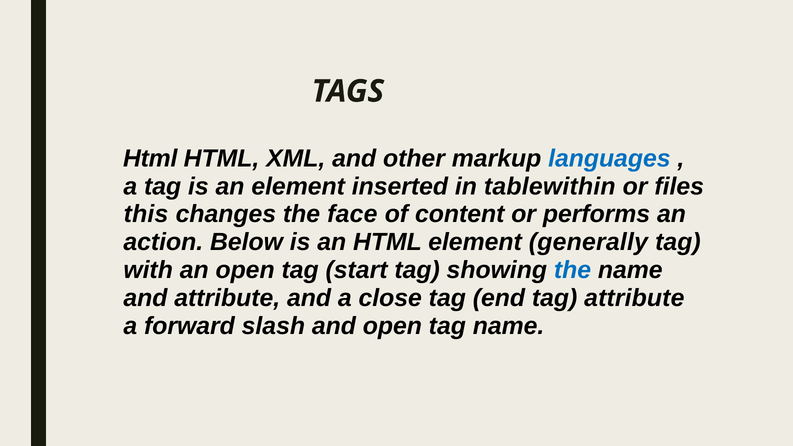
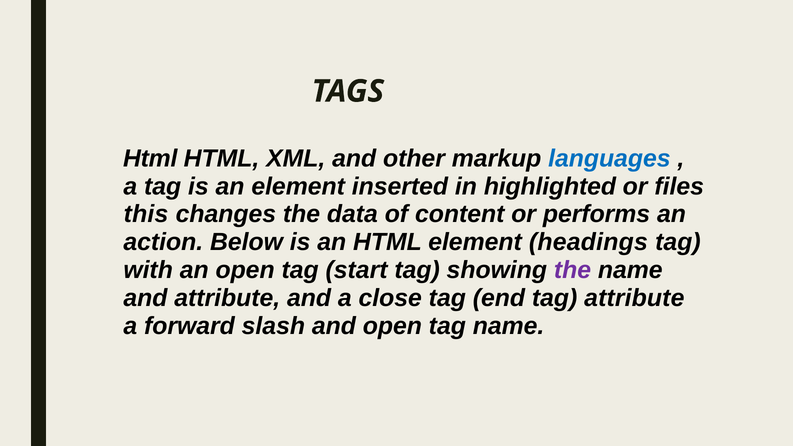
tablewithin: tablewithin -> highlighted
face: face -> data
generally: generally -> headings
the at (572, 270) colour: blue -> purple
